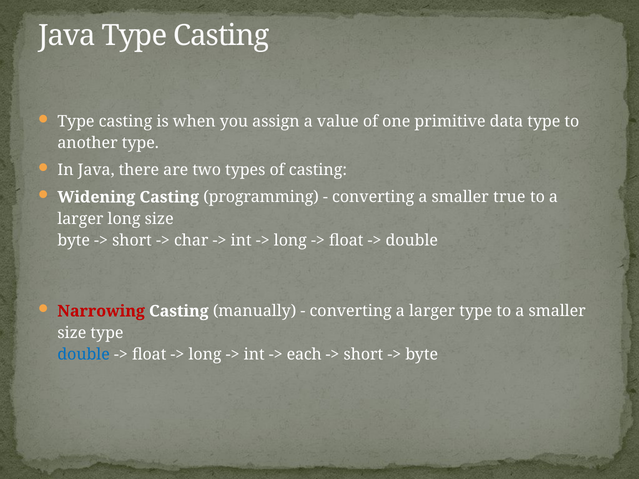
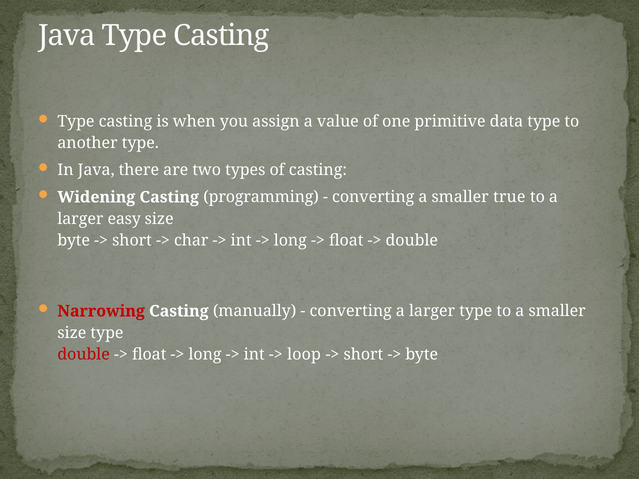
larger long: long -> easy
double at (84, 355) colour: blue -> red
each: each -> loop
